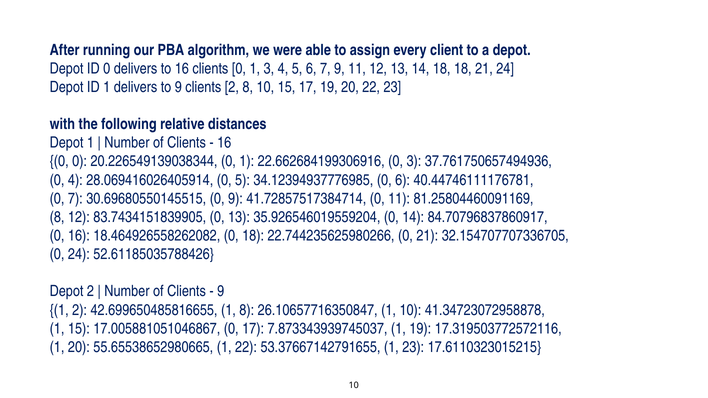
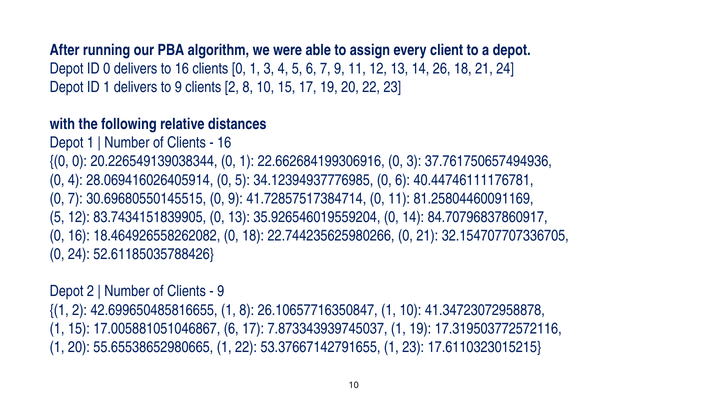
14 18: 18 -> 26
8 at (57, 217): 8 -> 5
17.005881051046867 0: 0 -> 6
